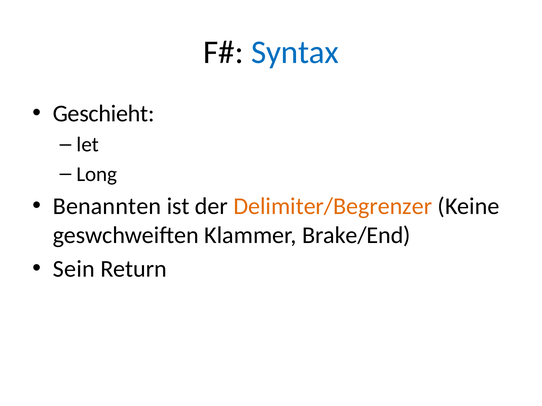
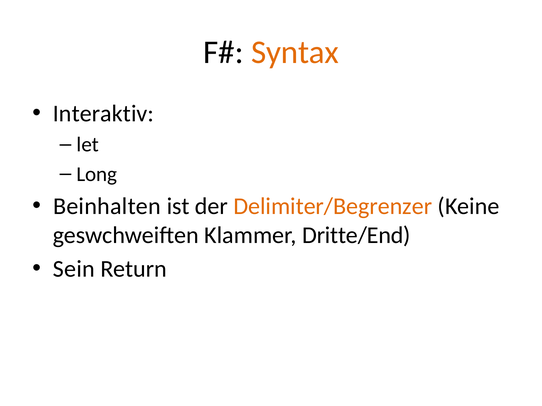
Syntax colour: blue -> orange
Geschieht: Geschieht -> Interaktiv
Benannten: Benannten -> Beinhalten
Brake/End: Brake/End -> Dritte/End
